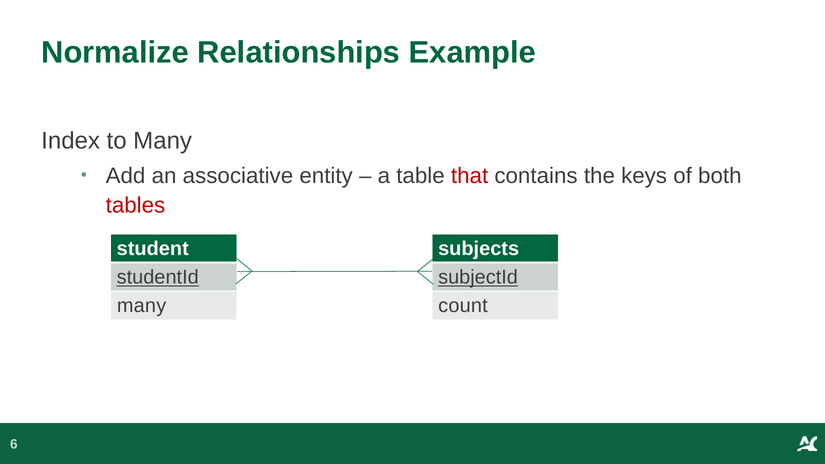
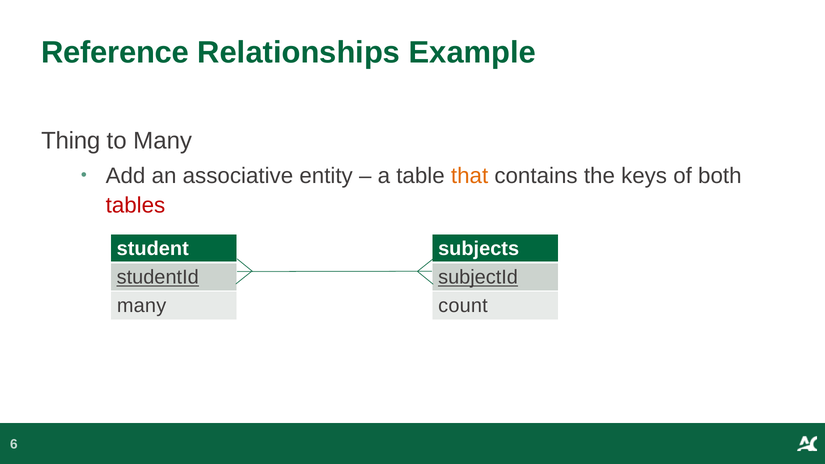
Normalize: Normalize -> Reference
Index: Index -> Thing
that colour: red -> orange
